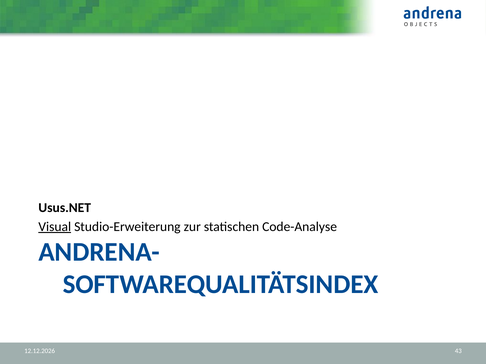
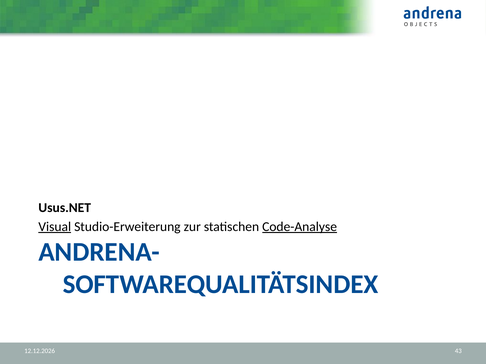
Code-Analyse underline: none -> present
